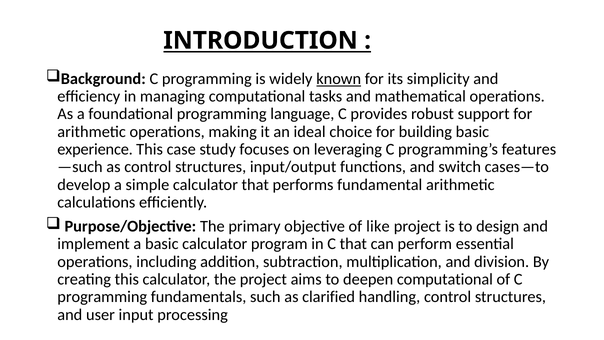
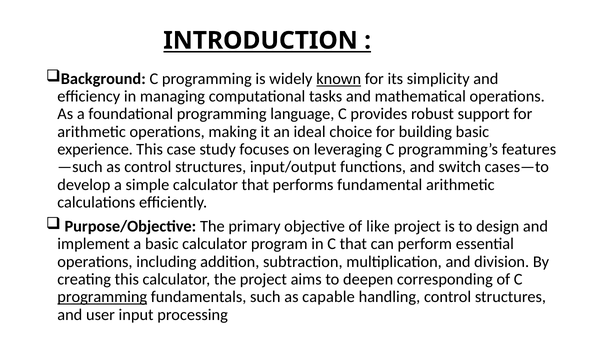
deepen computational: computational -> corresponding
programming at (102, 297) underline: none -> present
clarified: clarified -> capable
